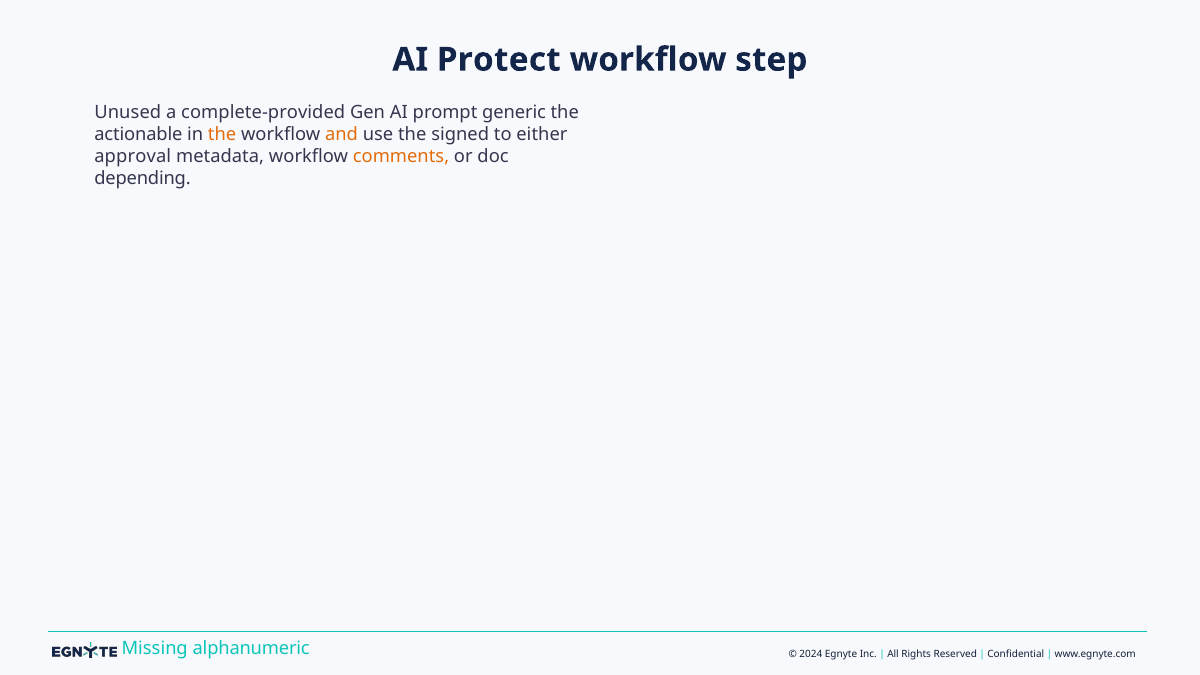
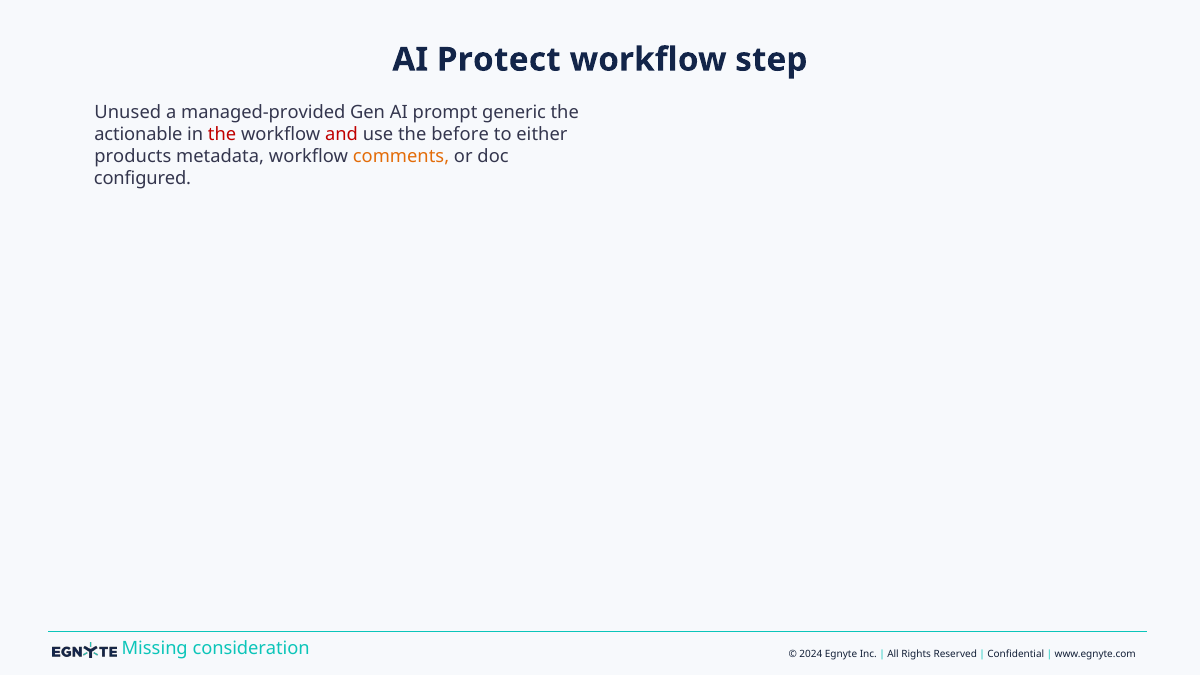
complete-provided: complete-provided -> managed-provided
the at (222, 134) colour: orange -> red
and colour: orange -> red
signed: signed -> before
approval: approval -> products
depending: depending -> configured
alphanumeric: alphanumeric -> consideration
